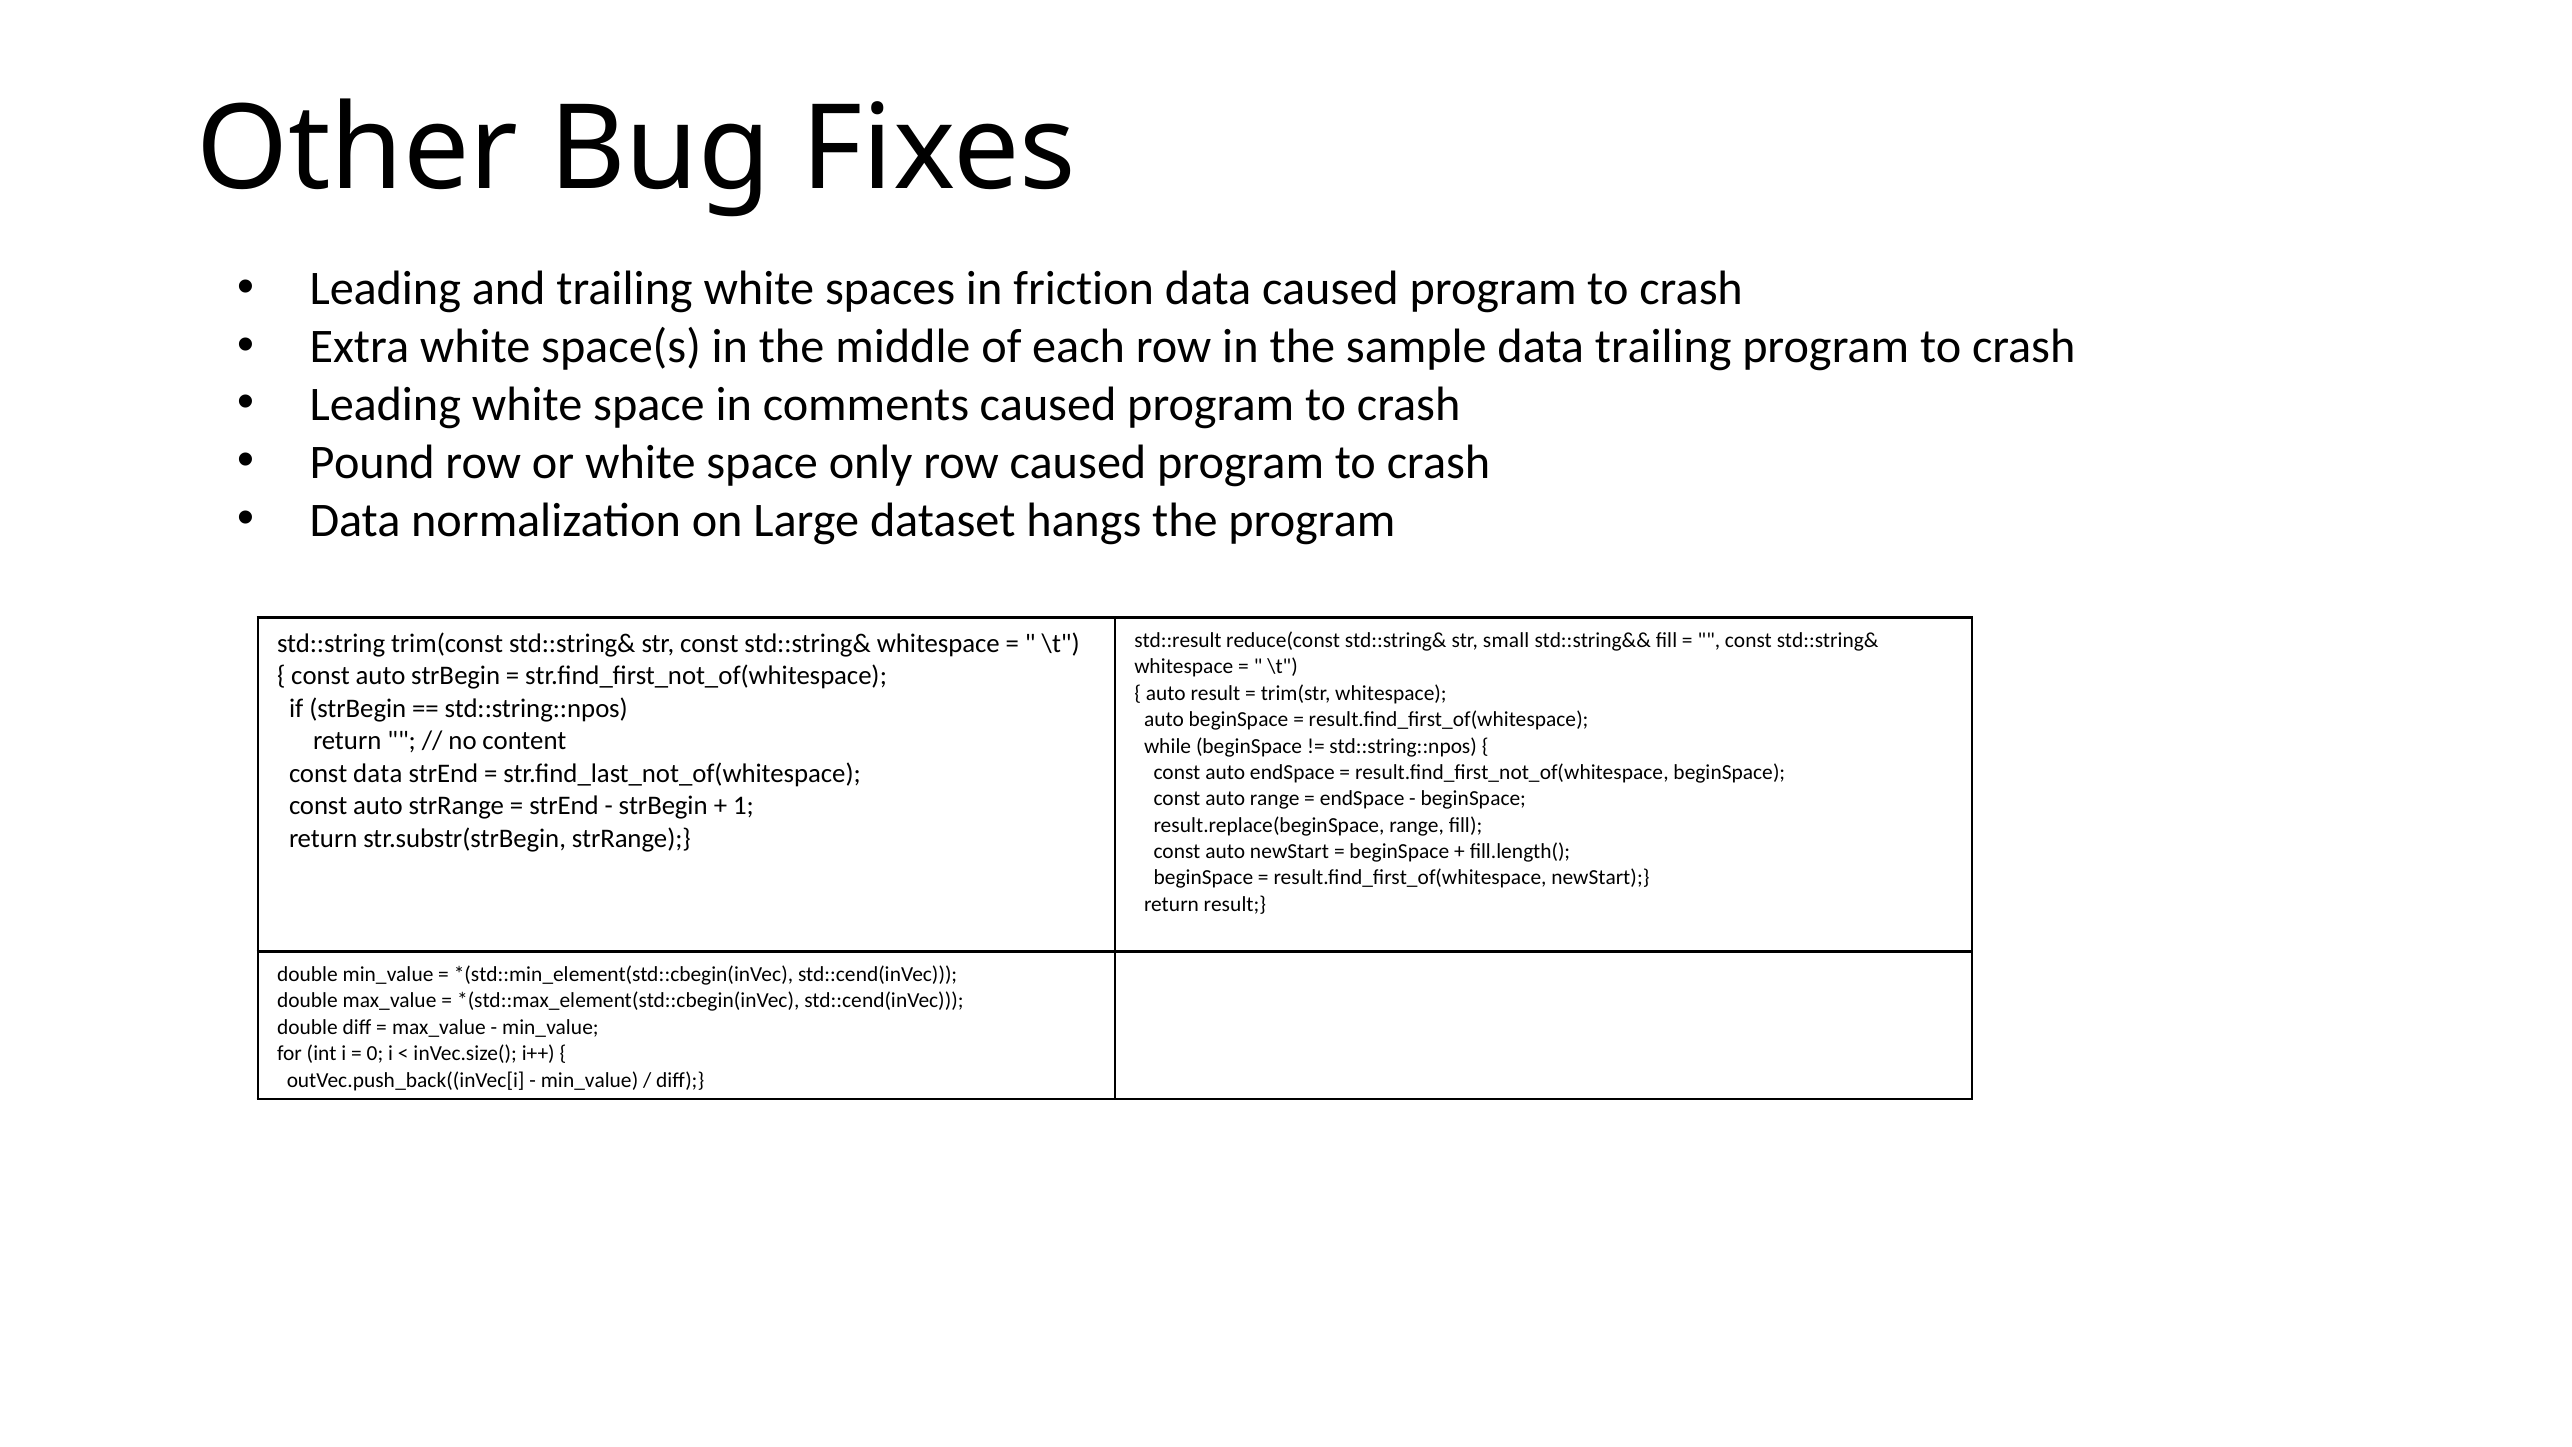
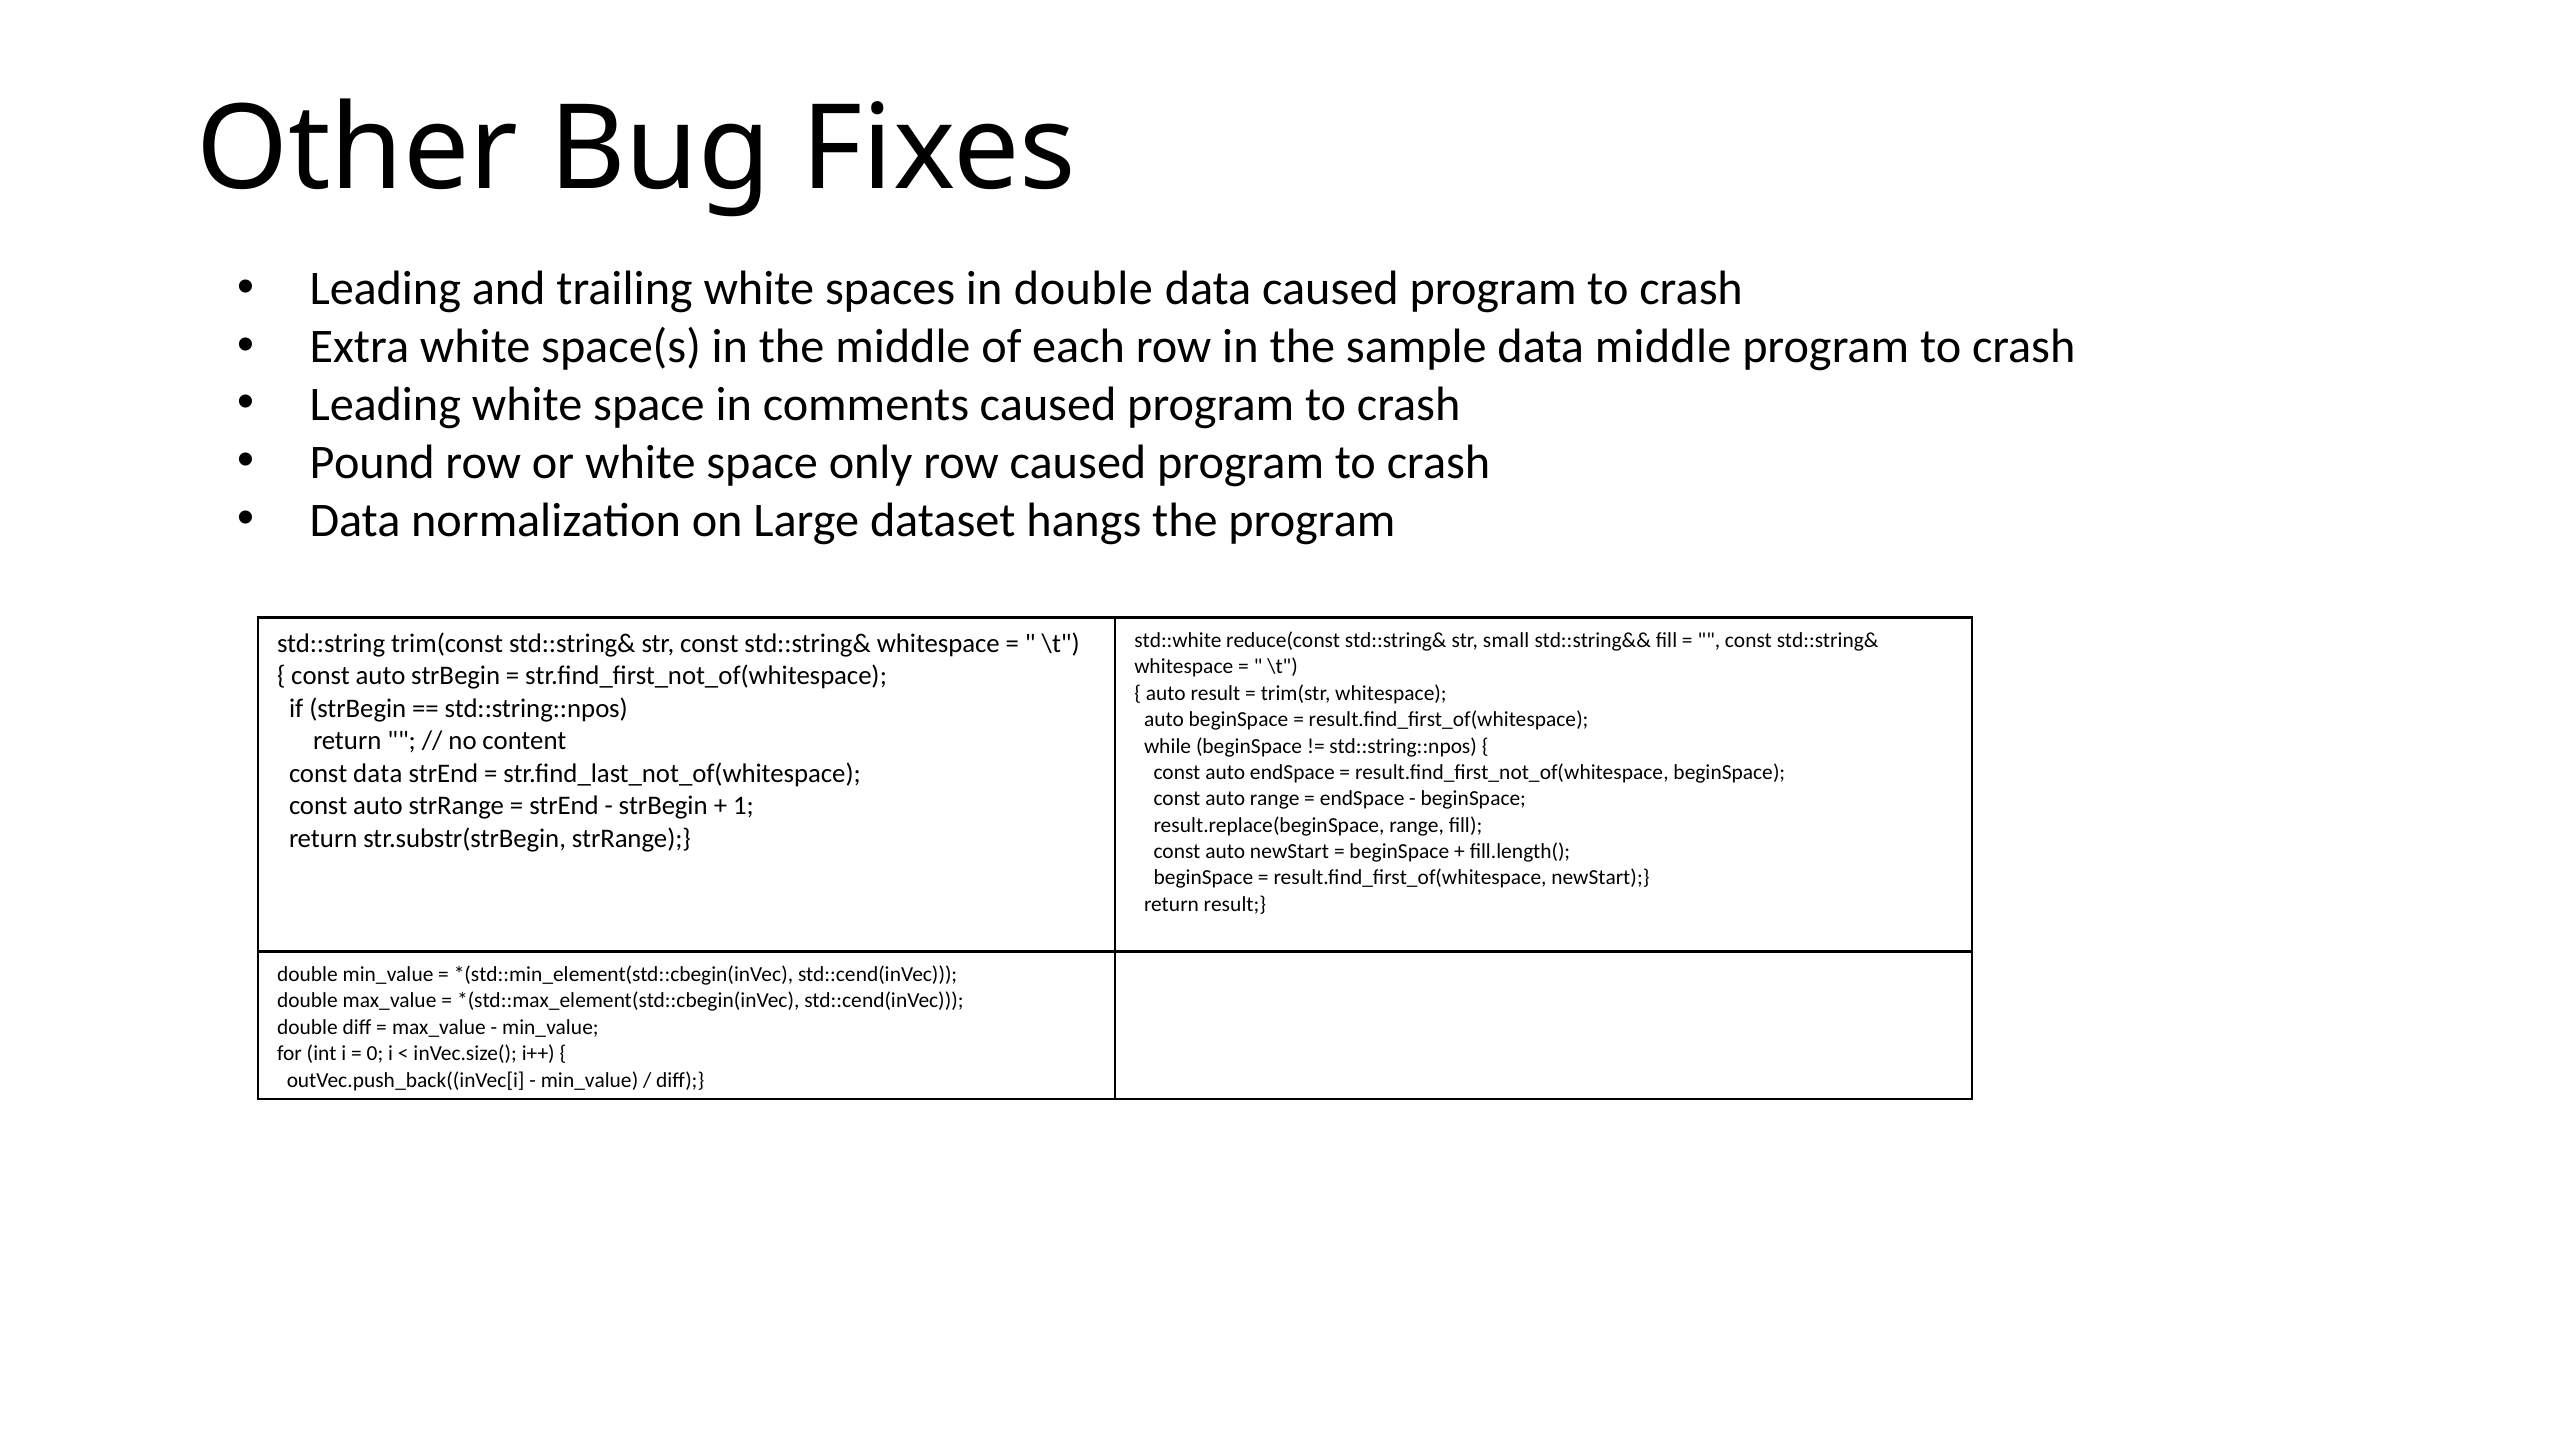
in friction: friction -> double
data trailing: trailing -> middle
std::result: std::result -> std::white
